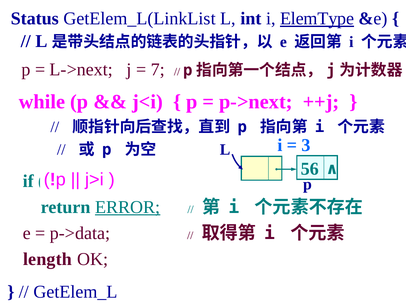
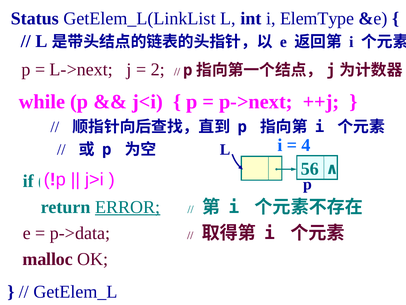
ElemType underline: present -> none
7: 7 -> 2
3: 3 -> 4
length: length -> malloc
